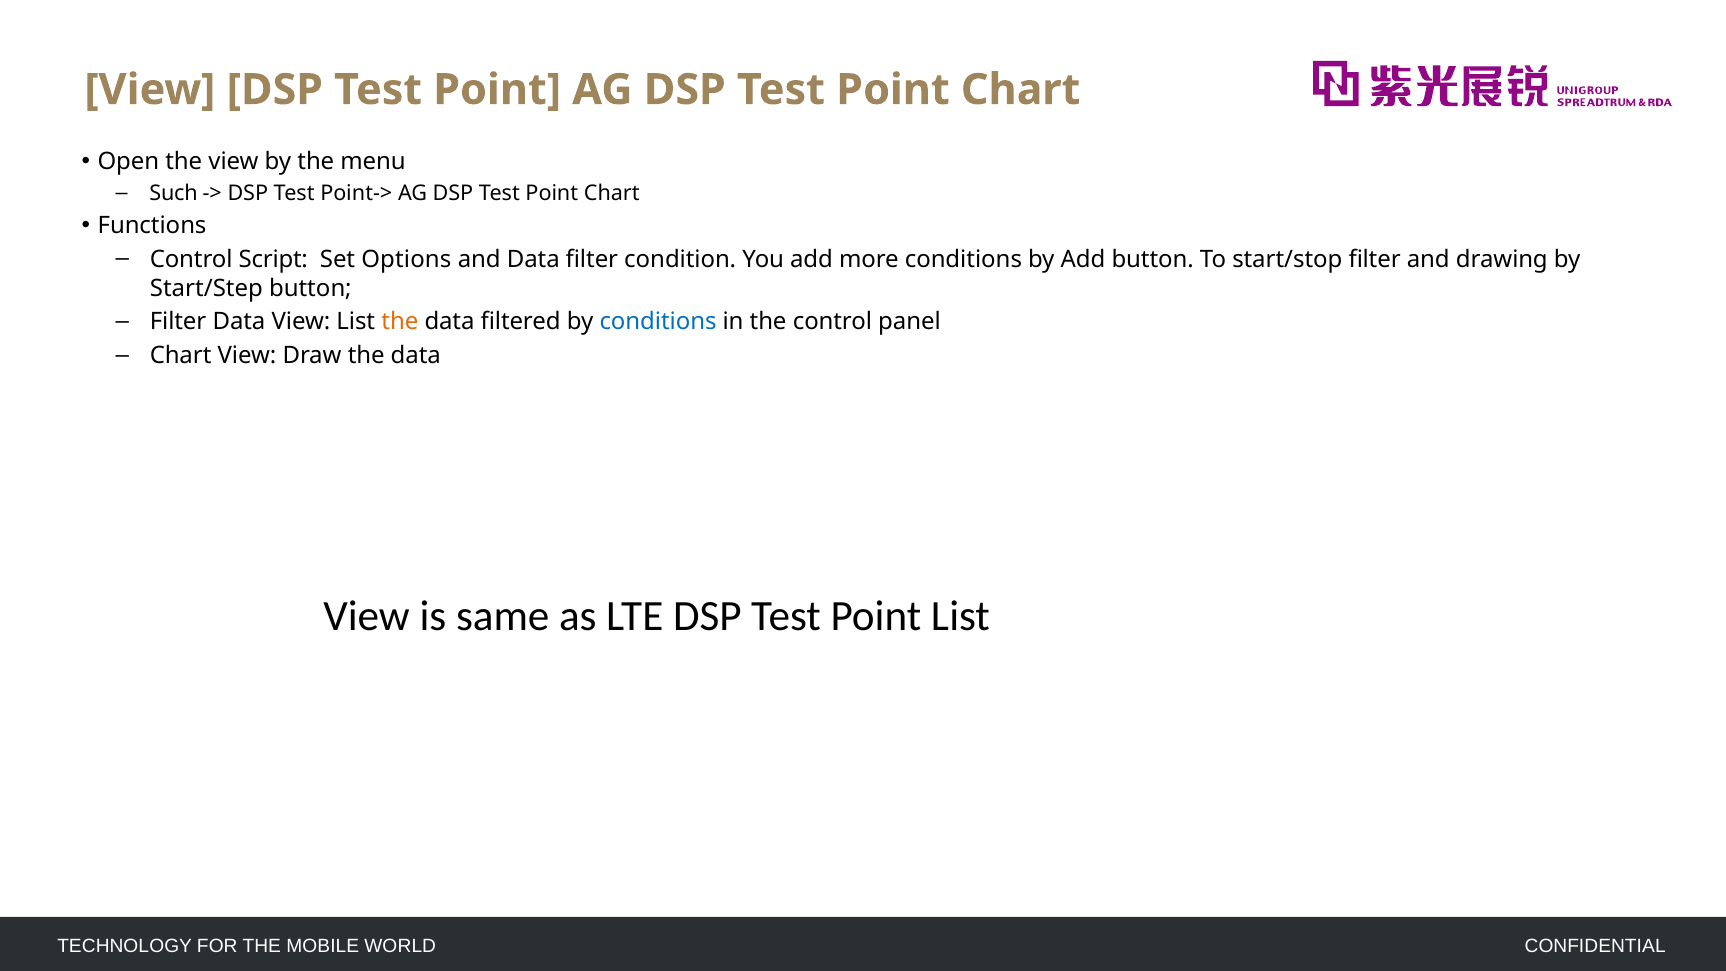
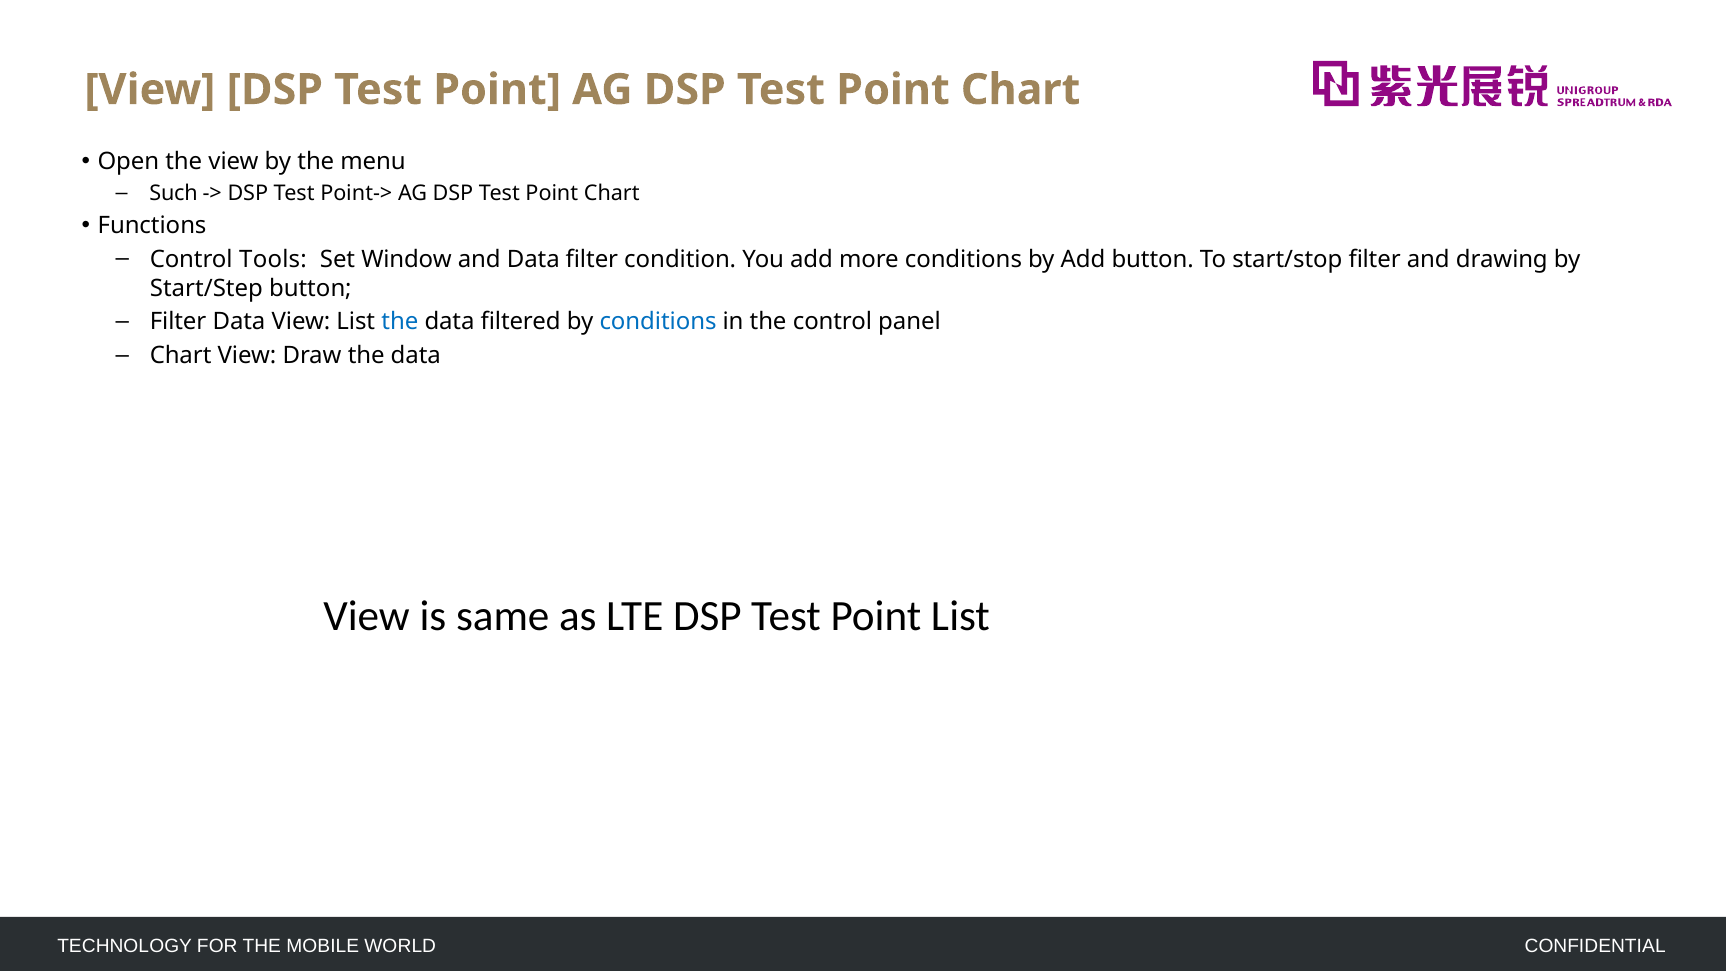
Script: Script -> Tools
Options: Options -> Window
the at (400, 322) colour: orange -> blue
